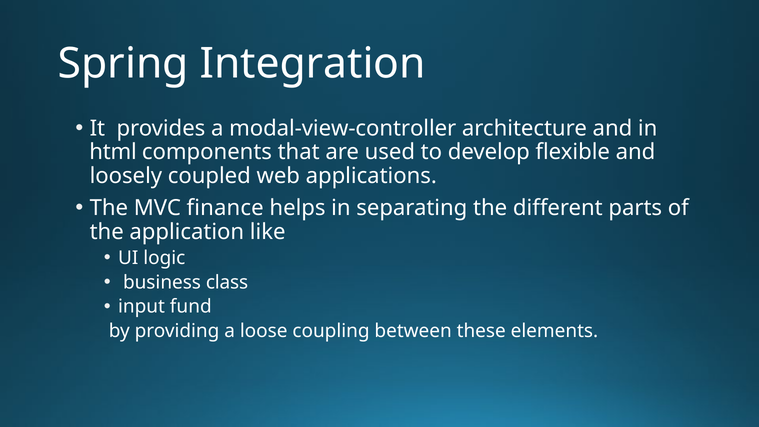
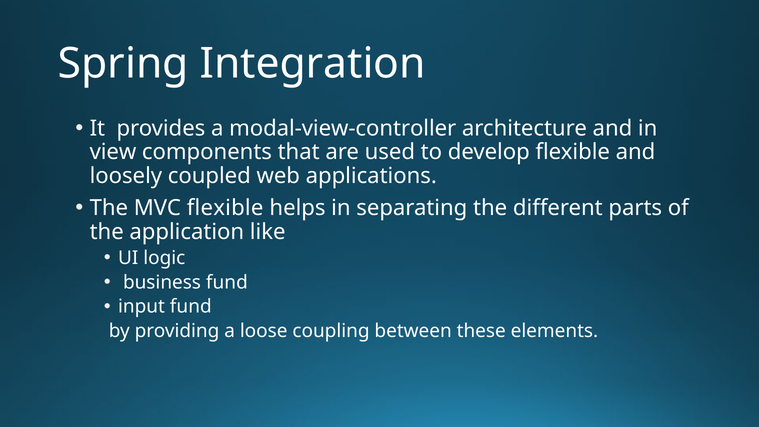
html: html -> view
MVC finance: finance -> flexible
business class: class -> fund
